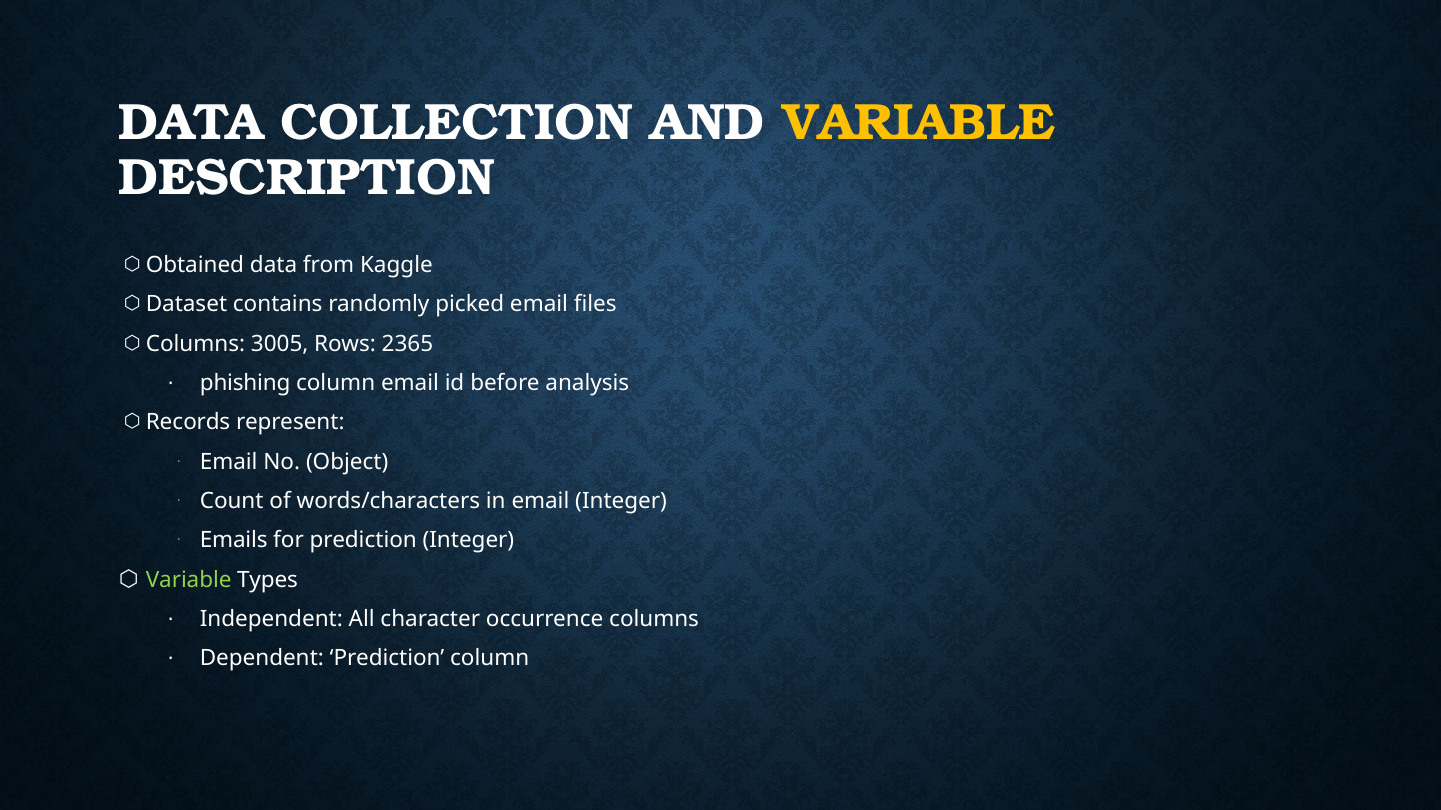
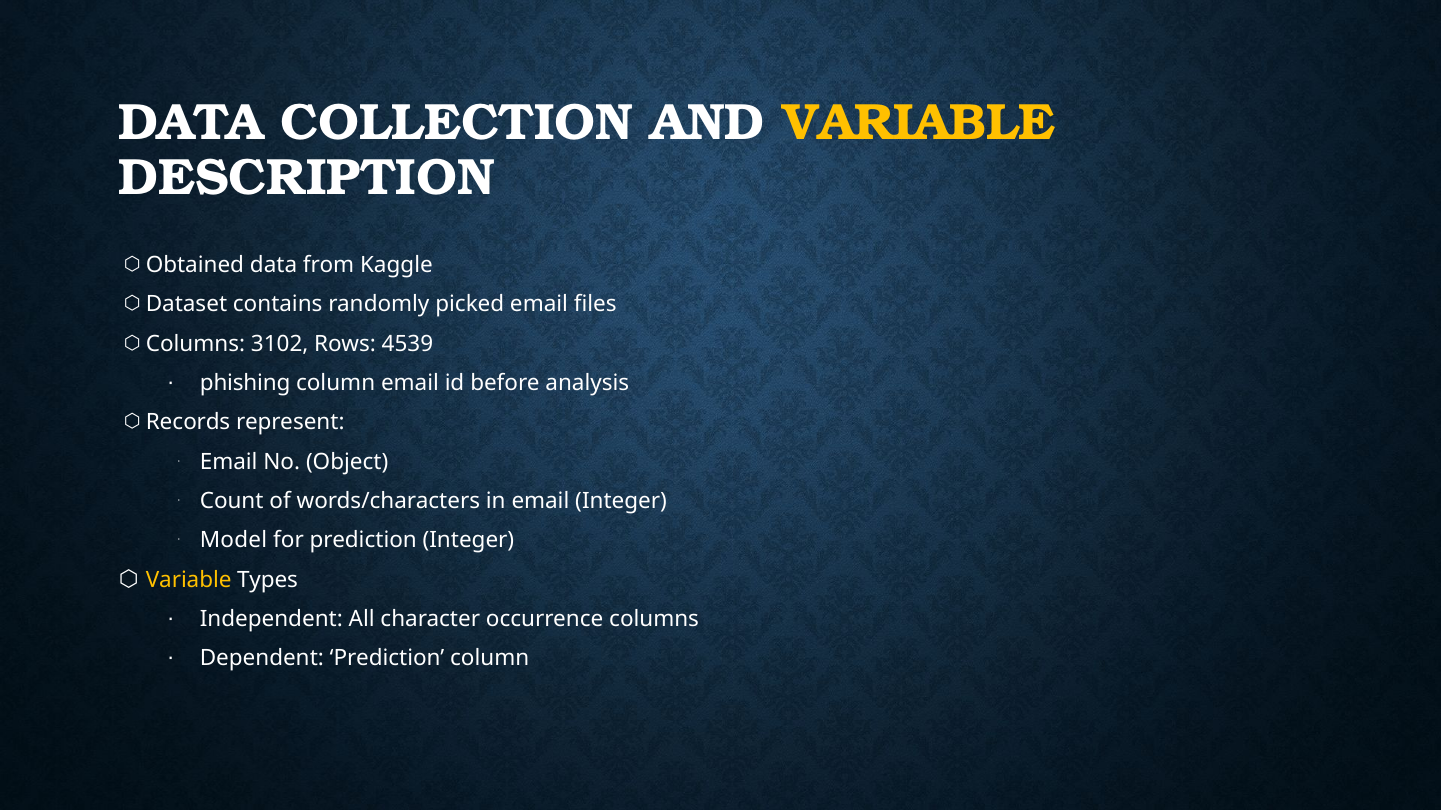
3005: 3005 -> 3102
2365: 2365 -> 4539
Emails: Emails -> Model
Variable at (189, 580) colour: light green -> yellow
